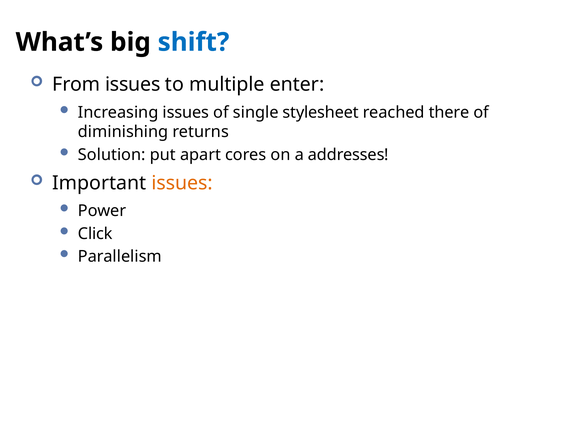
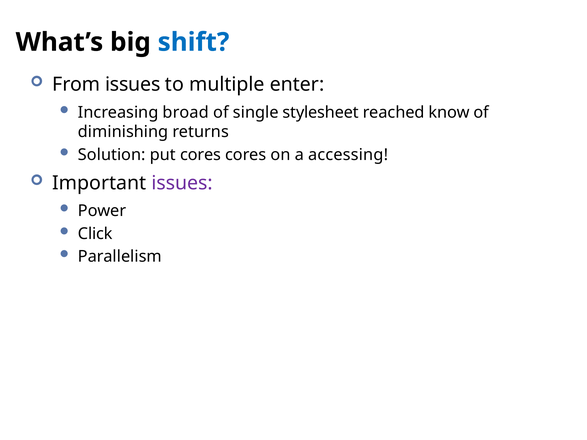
Increasing issues: issues -> broad
there: there -> know
put apart: apart -> cores
addresses: addresses -> accessing
issues at (182, 183) colour: orange -> purple
